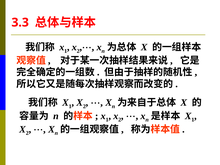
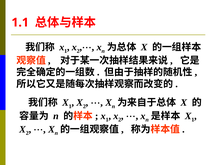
3.3: 3.3 -> 1.1
